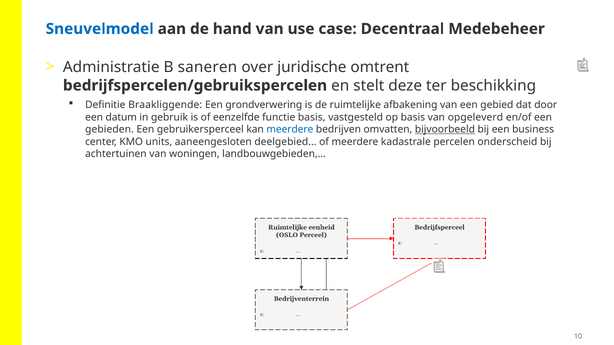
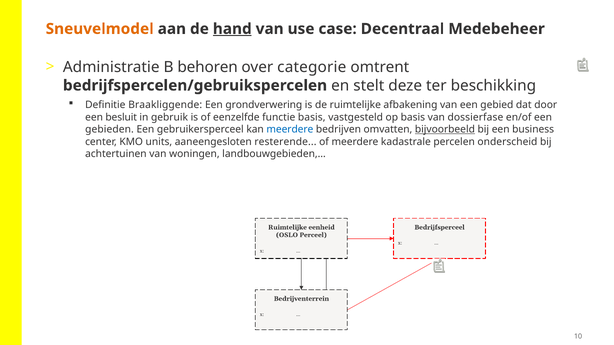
Sneuvelmodel colour: blue -> orange
hand underline: none -> present
saneren: saneren -> behoren
juridische: juridische -> categorie
datum: datum -> besluit
opgeleverd: opgeleverd -> dossierfase
deelgebied: deelgebied -> resterende
